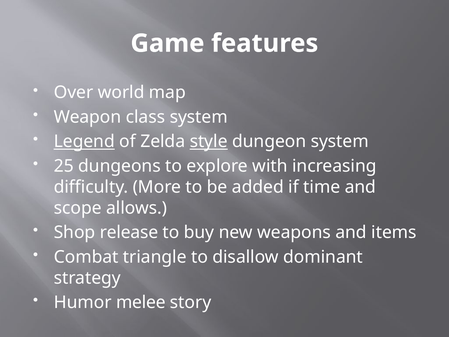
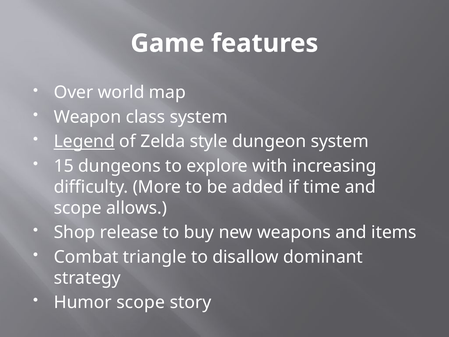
style underline: present -> none
25: 25 -> 15
Humor melee: melee -> scope
